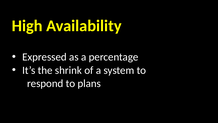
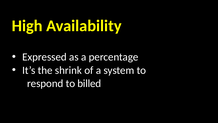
plans: plans -> billed
